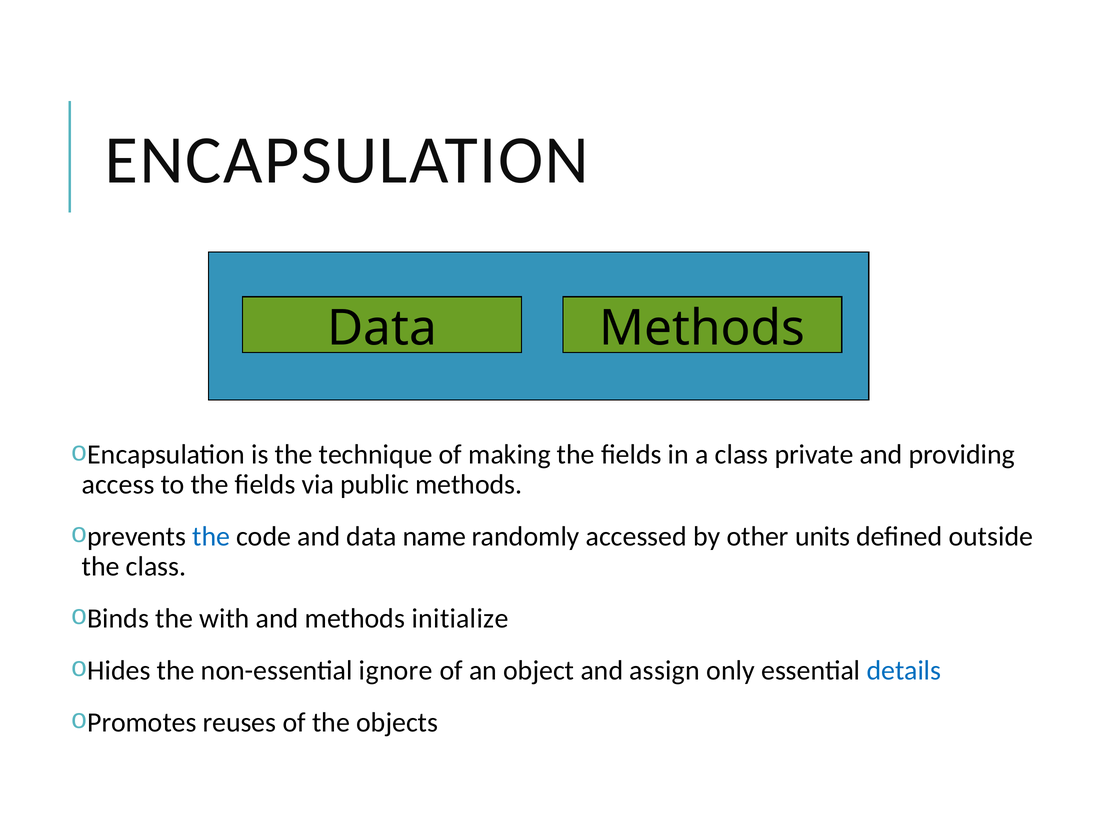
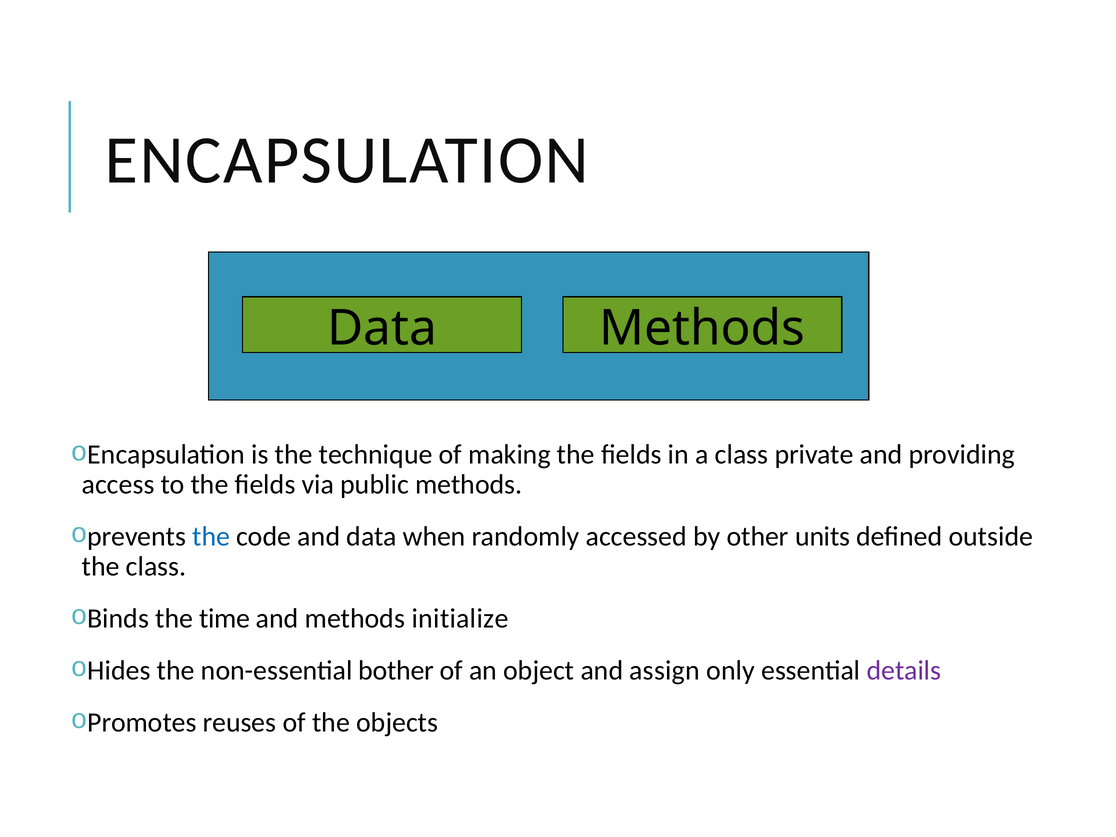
name: name -> when
with: with -> time
ignore: ignore -> bother
details colour: blue -> purple
